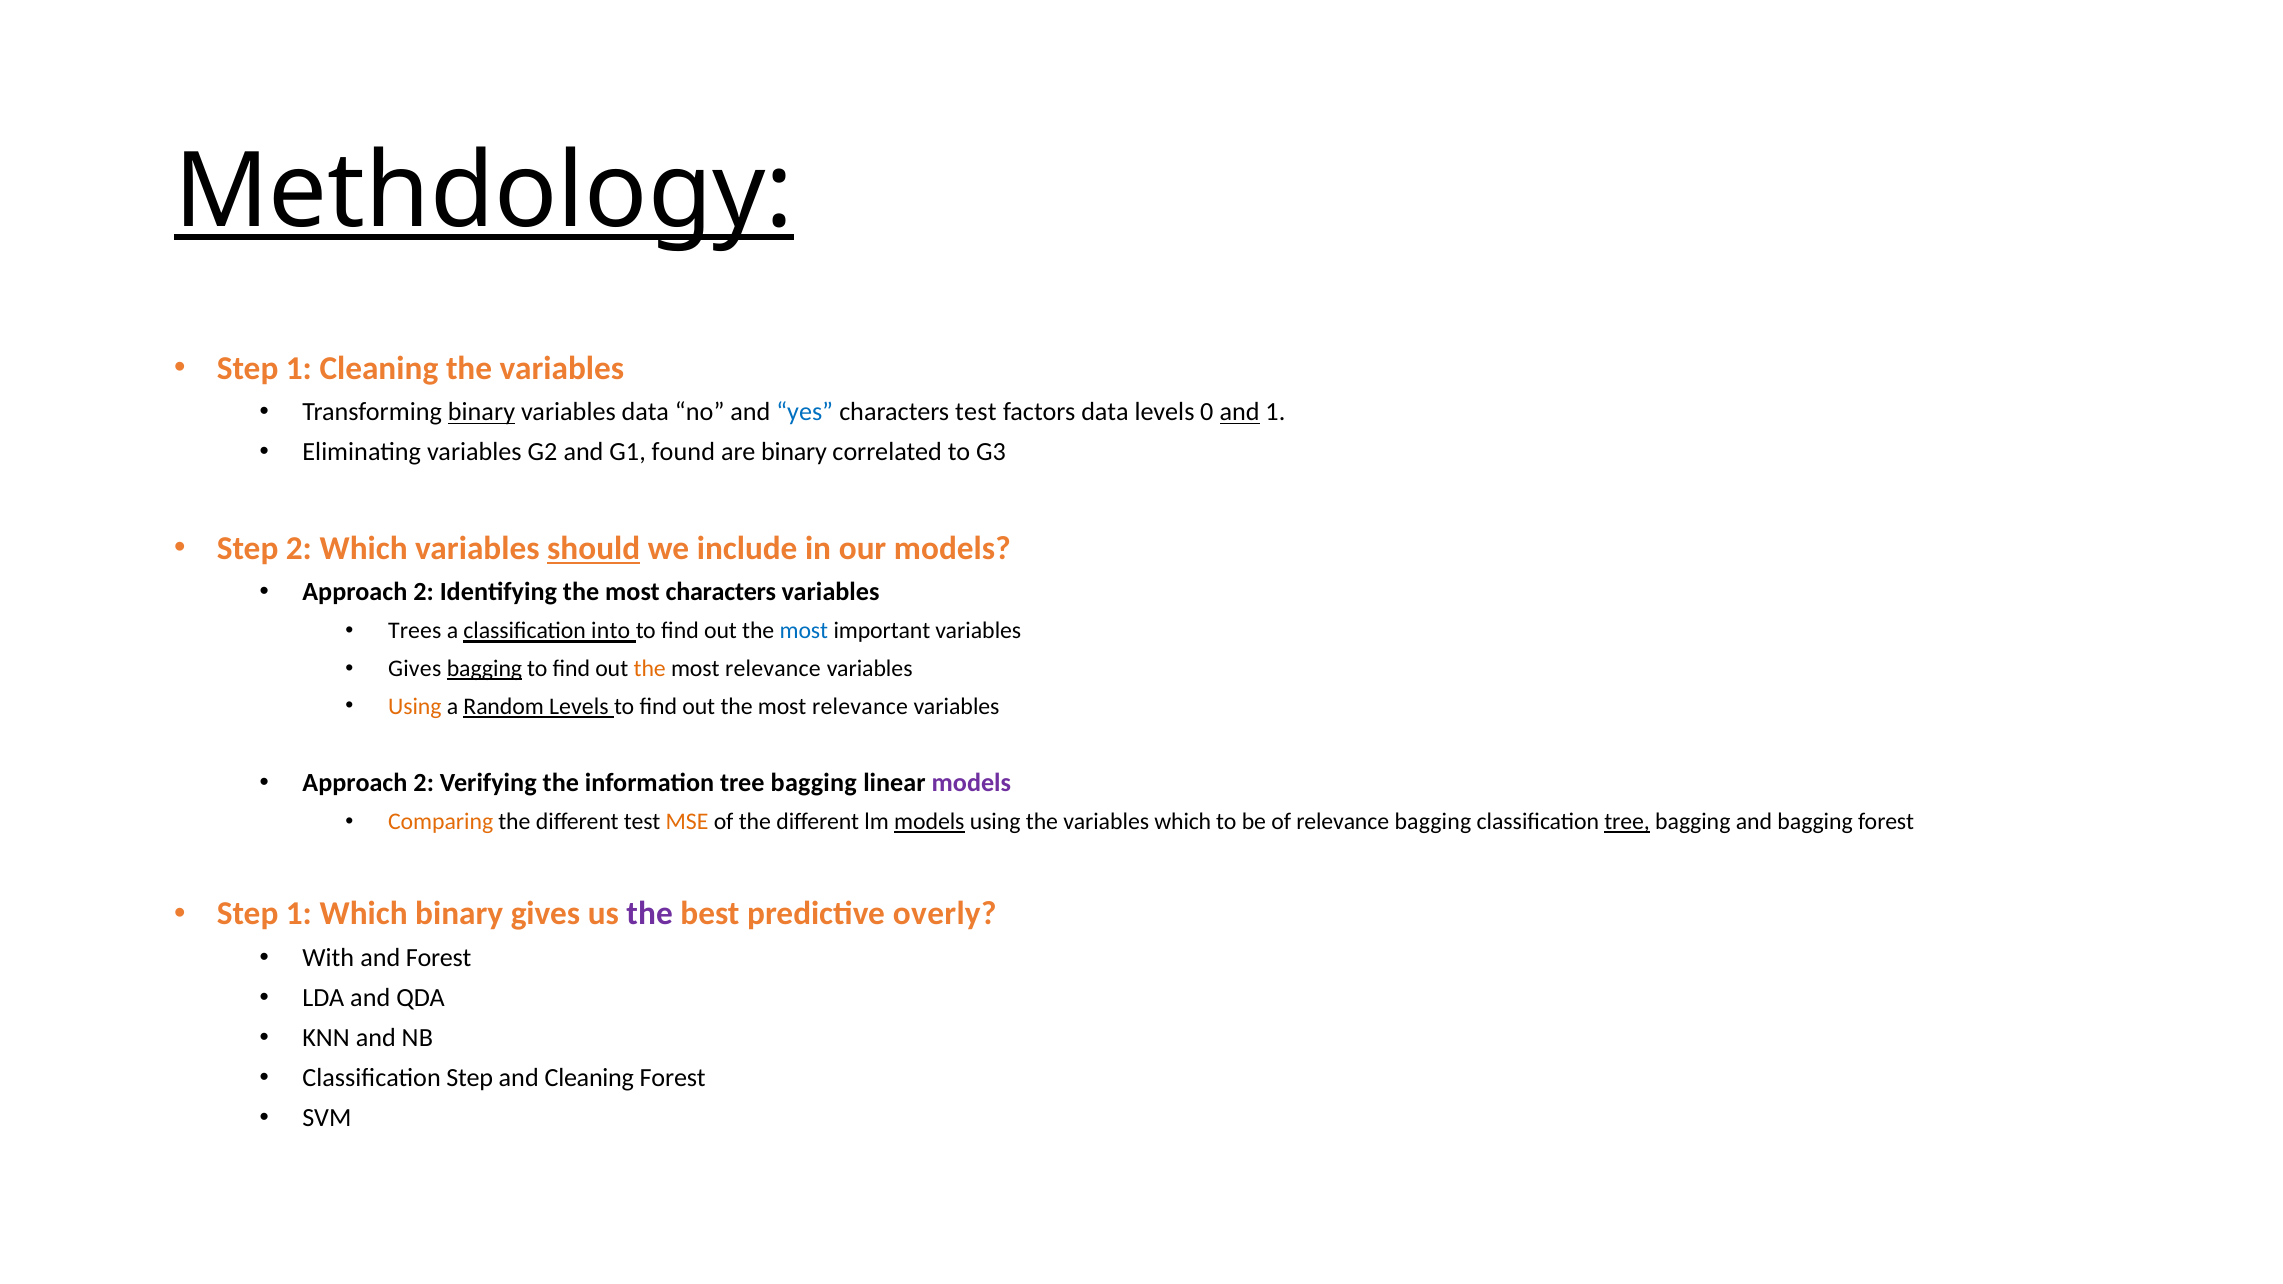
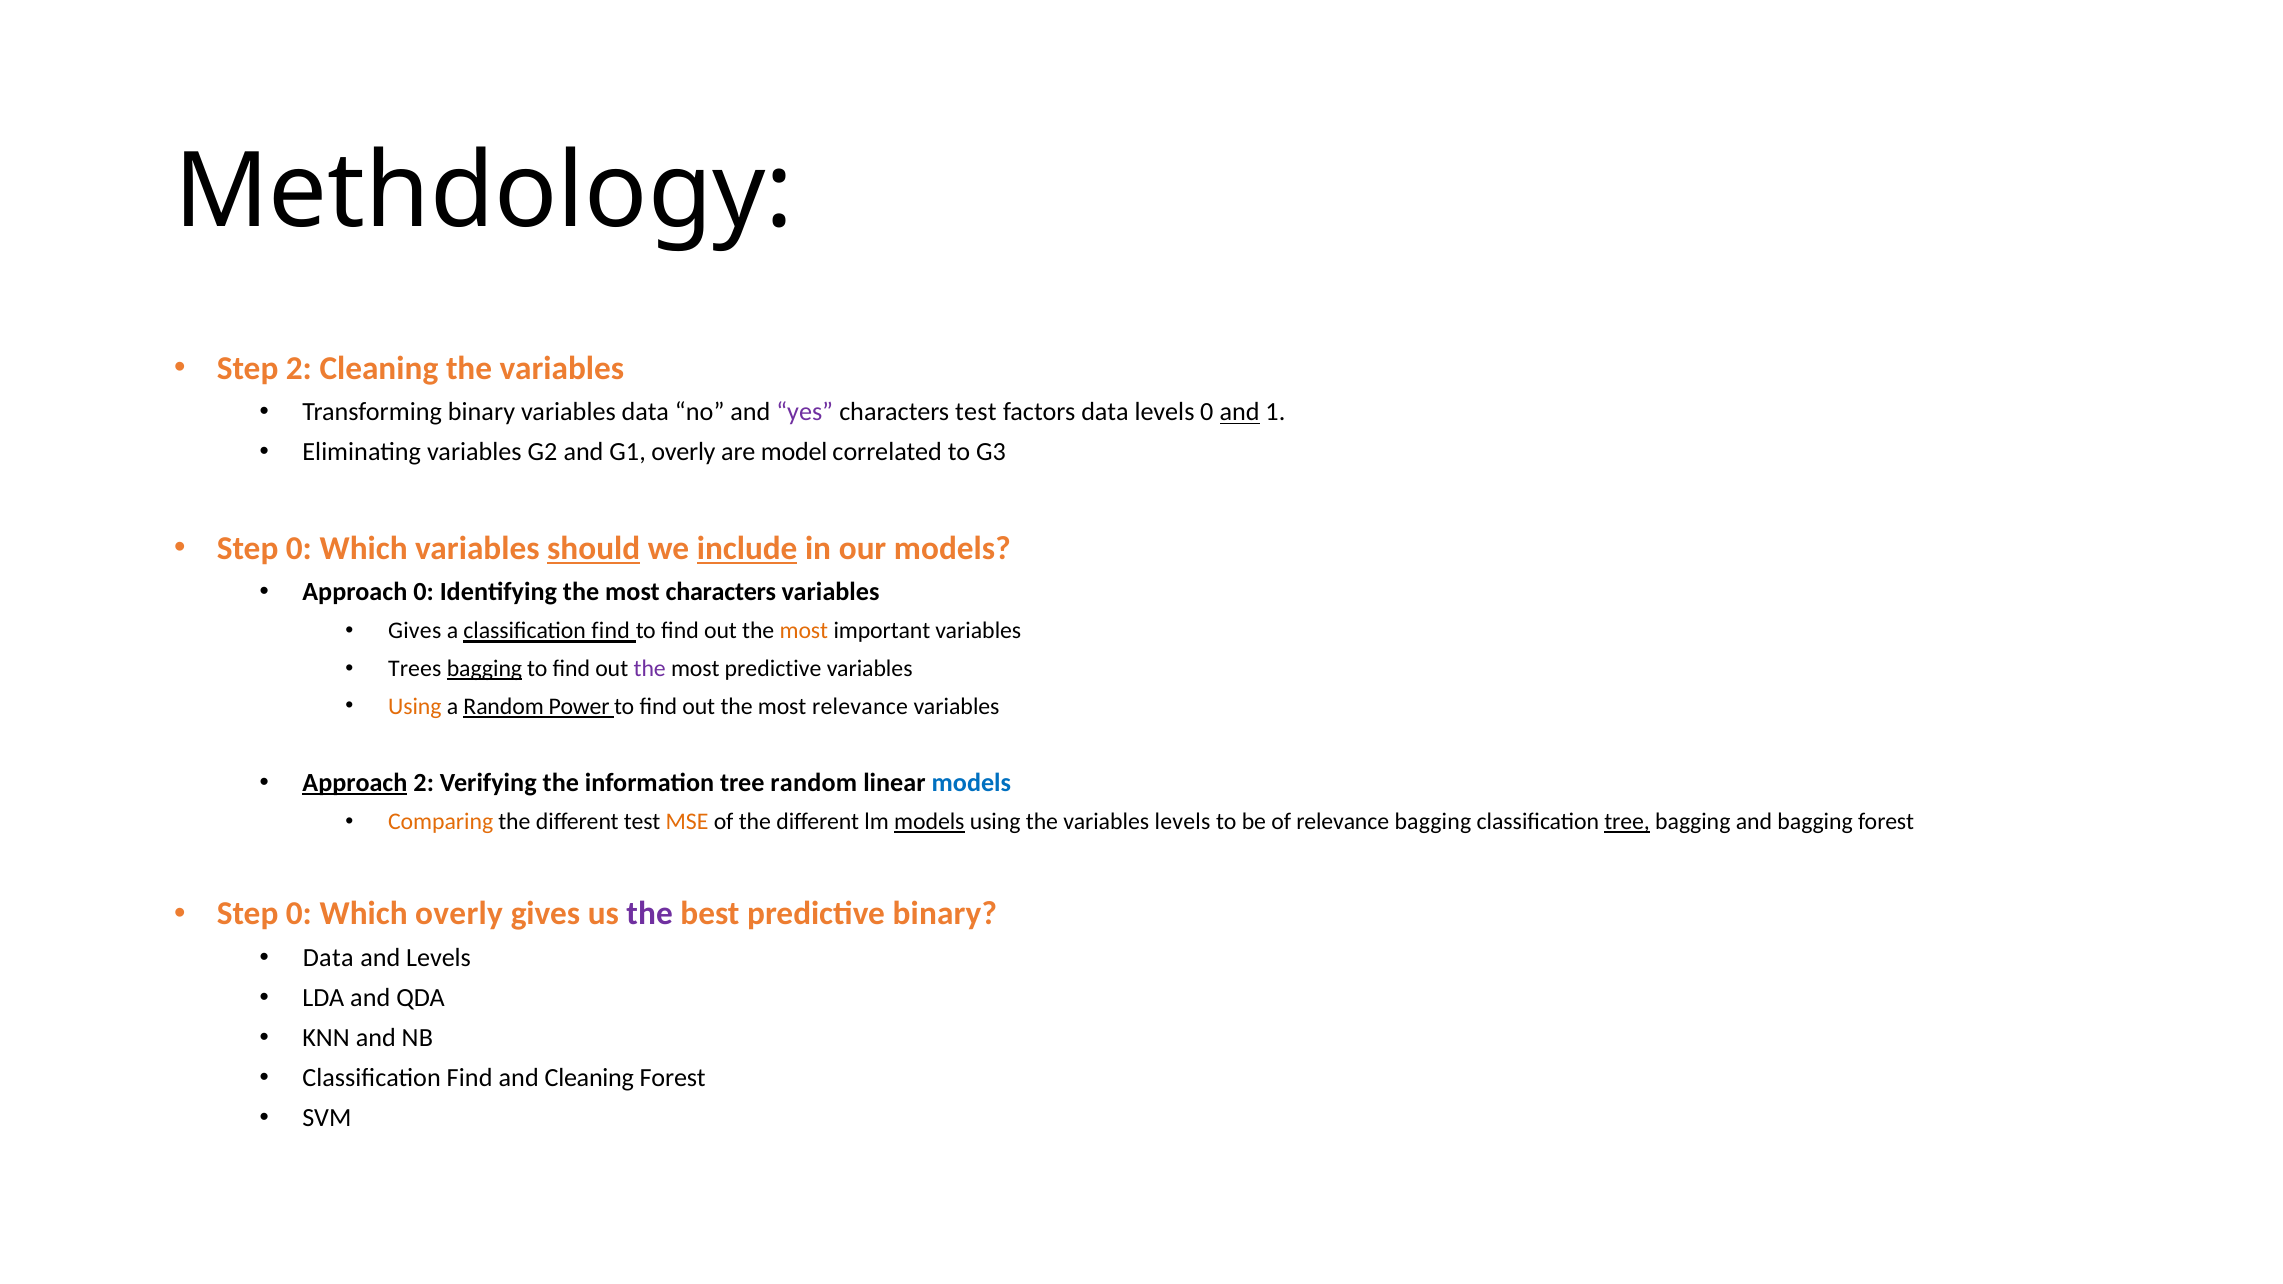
Methdology underline: present -> none
1 at (299, 368): 1 -> 2
binary at (481, 412) underline: present -> none
yes colour: blue -> purple
G1 found: found -> overly
are binary: binary -> model
2 at (299, 548): 2 -> 0
include underline: none -> present
2 at (424, 592): 2 -> 0
Trees at (415, 631): Trees -> Gives
a classification into: into -> find
most at (804, 631) colour: blue -> orange
Gives at (415, 669): Gives -> Trees
the at (650, 669) colour: orange -> purple
relevance at (773, 669): relevance -> predictive
Random Levels: Levels -> Power
Approach at (355, 783) underline: none -> present
information tree bagging: bagging -> random
models at (971, 783) colour: purple -> blue
variables which: which -> levels
1 at (299, 914): 1 -> 0
Which binary: binary -> overly
predictive overly: overly -> binary
With at (328, 958): With -> Data
and Forest: Forest -> Levels
Step at (470, 1078): Step -> Find
